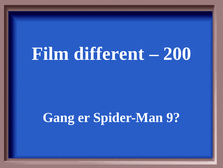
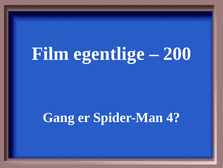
different: different -> egentlige
9: 9 -> 4
